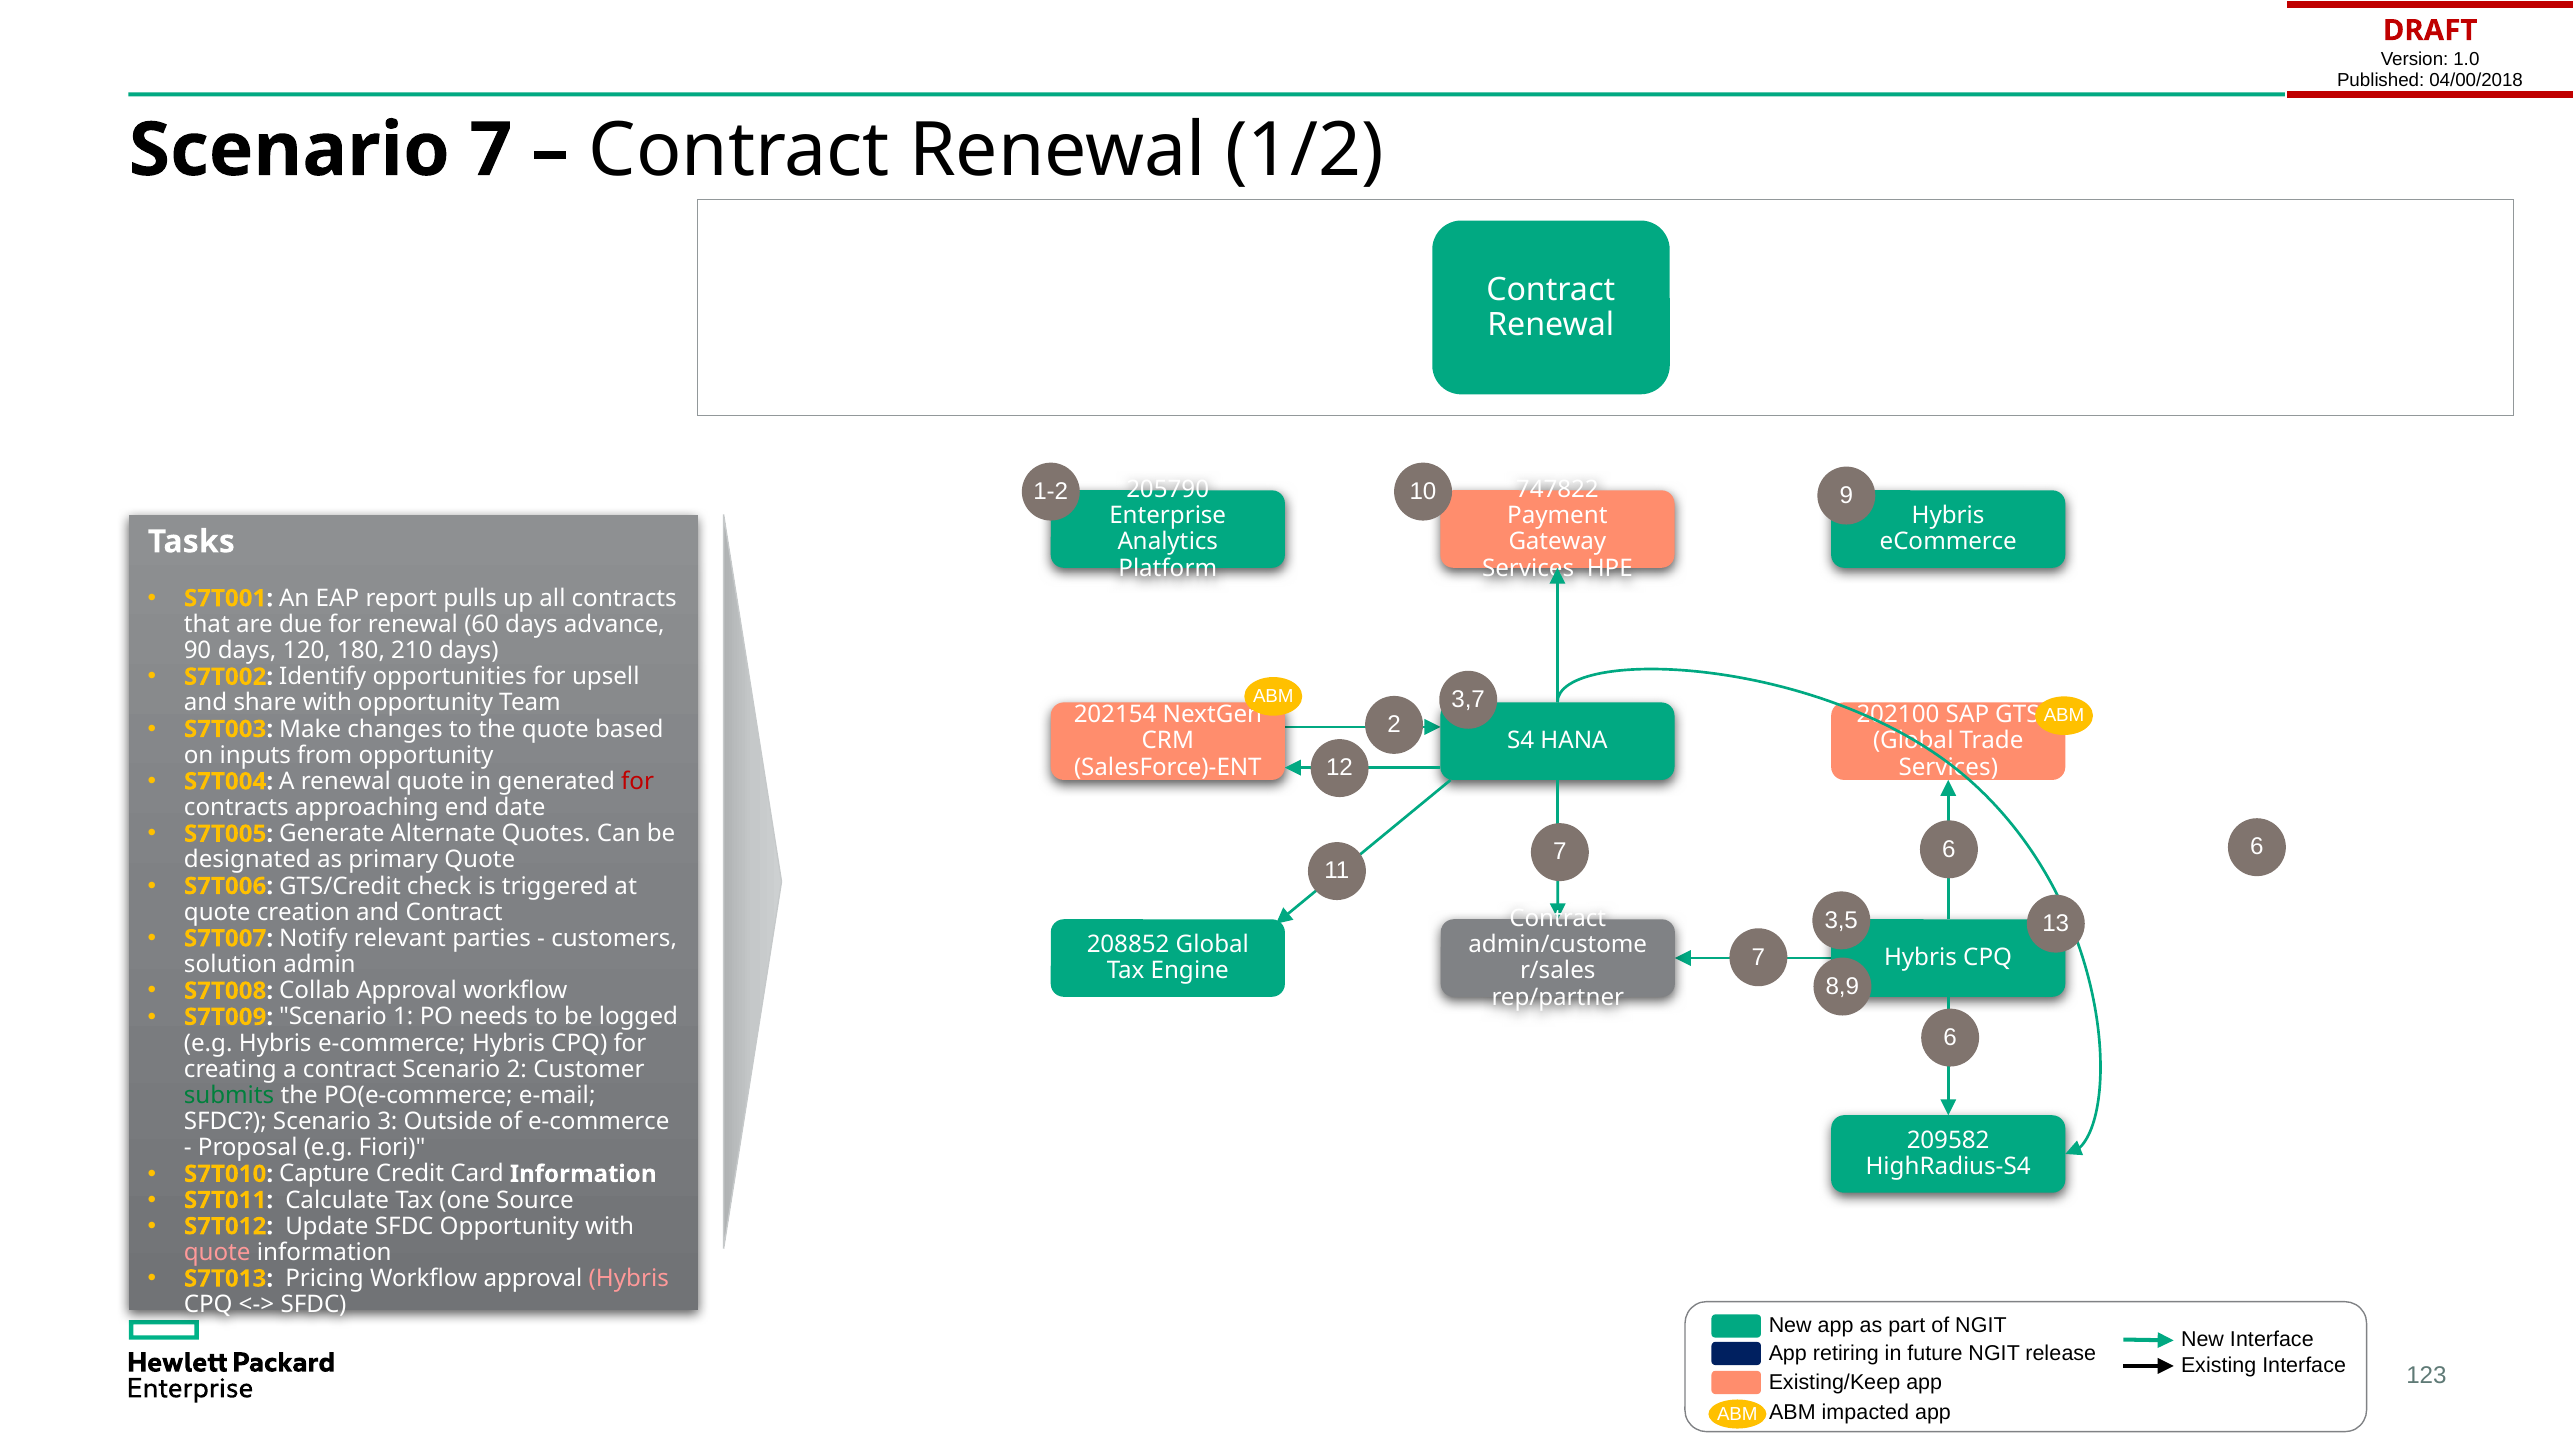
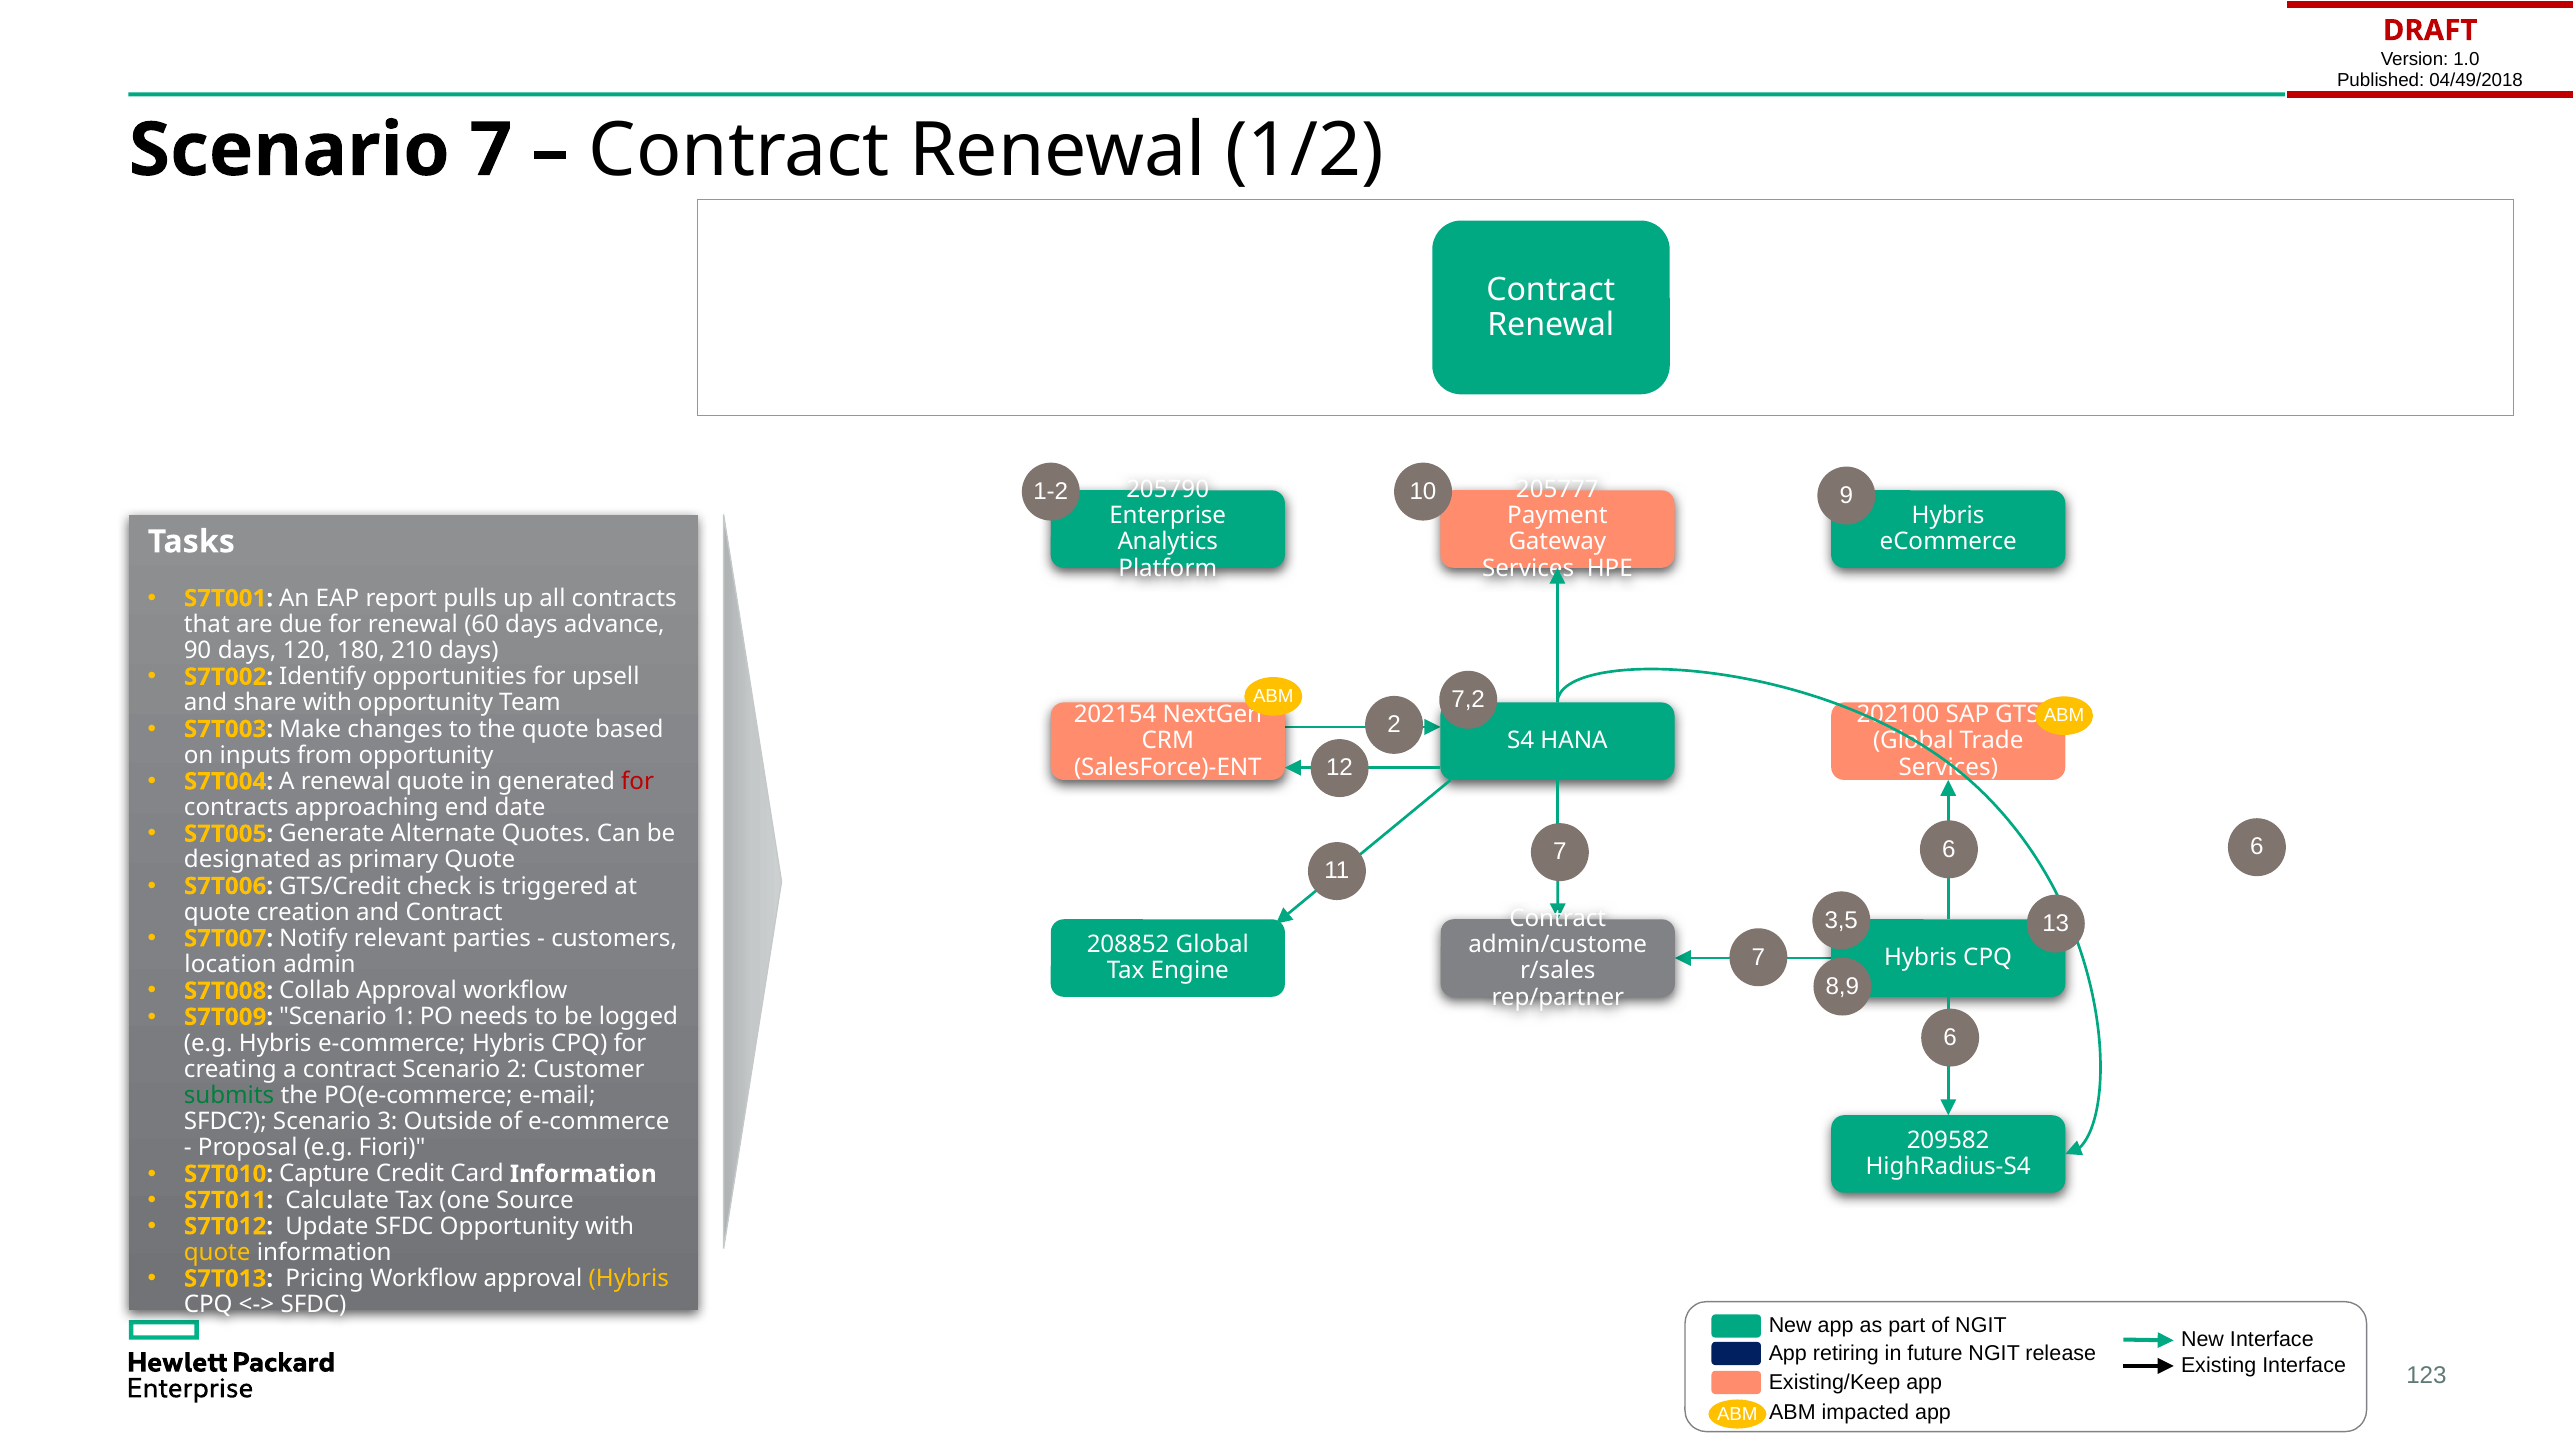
04/00/2018: 04/00/2018 -> 04/49/2018
747822: 747822 -> 205777
3,7: 3,7 -> 7,2
solution: solution -> location
quote at (217, 1252) colour: pink -> yellow
Hybris at (629, 1279) colour: pink -> yellow
